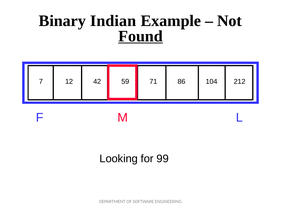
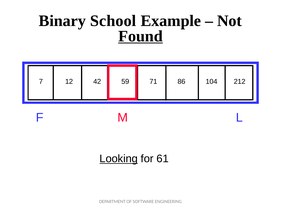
Indian: Indian -> School
Looking underline: none -> present
99: 99 -> 61
